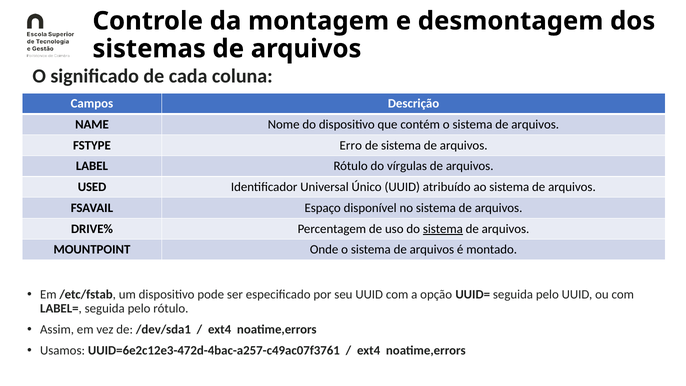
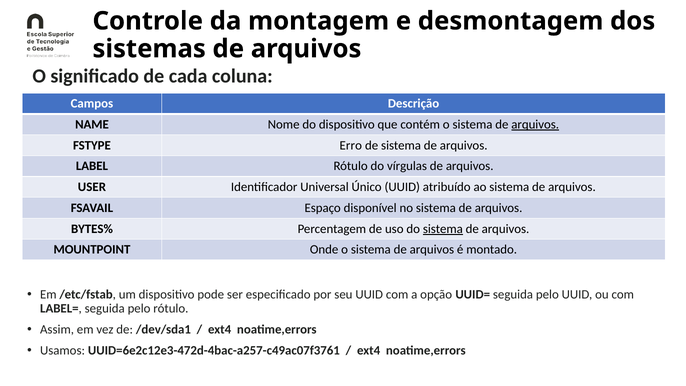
arquivos at (535, 124) underline: none -> present
USED: USED -> USER
DRIVE%: DRIVE% -> BYTES%
